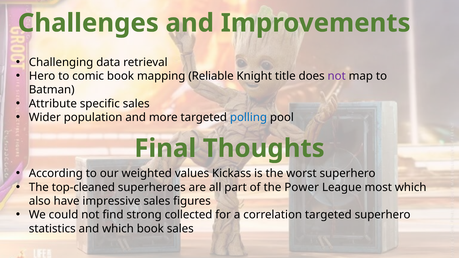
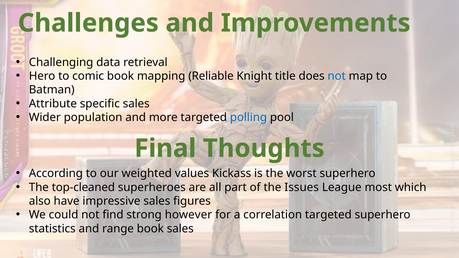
not at (337, 76) colour: purple -> blue
Power: Power -> Issues
collected: collected -> however
and which: which -> range
